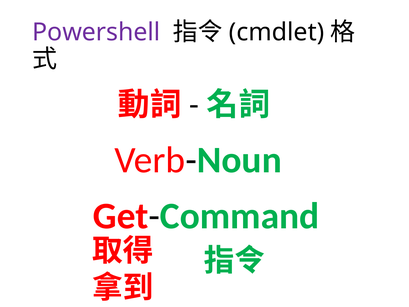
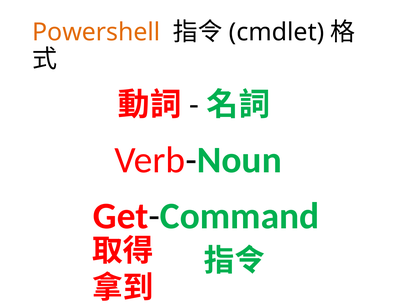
Powershell colour: purple -> orange
